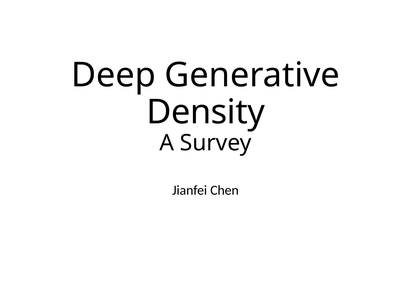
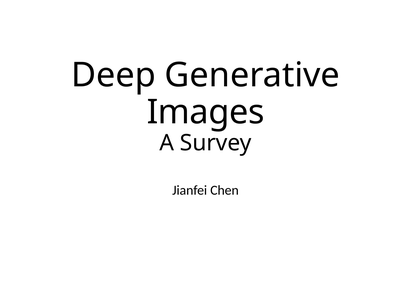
Density: Density -> Images
